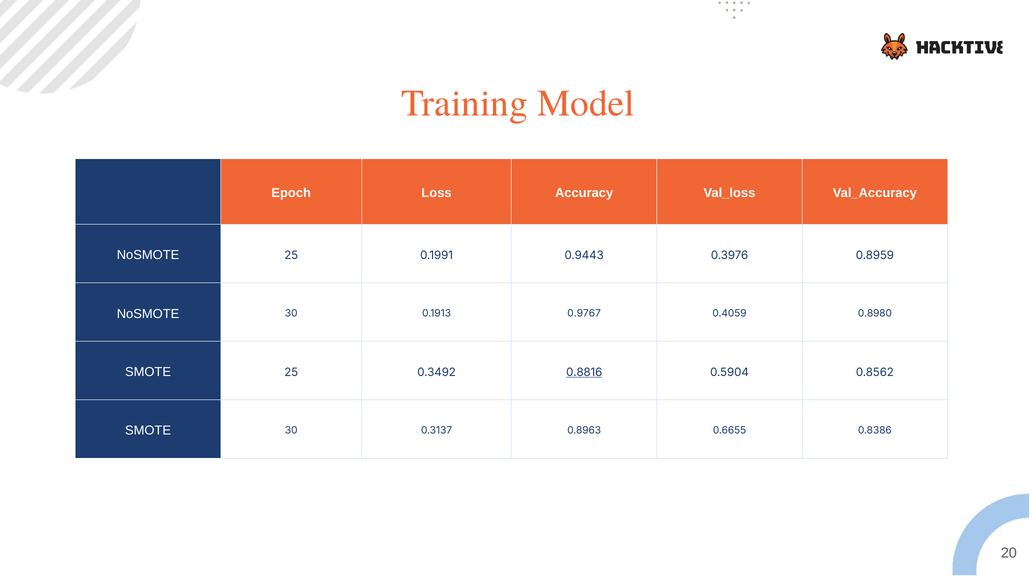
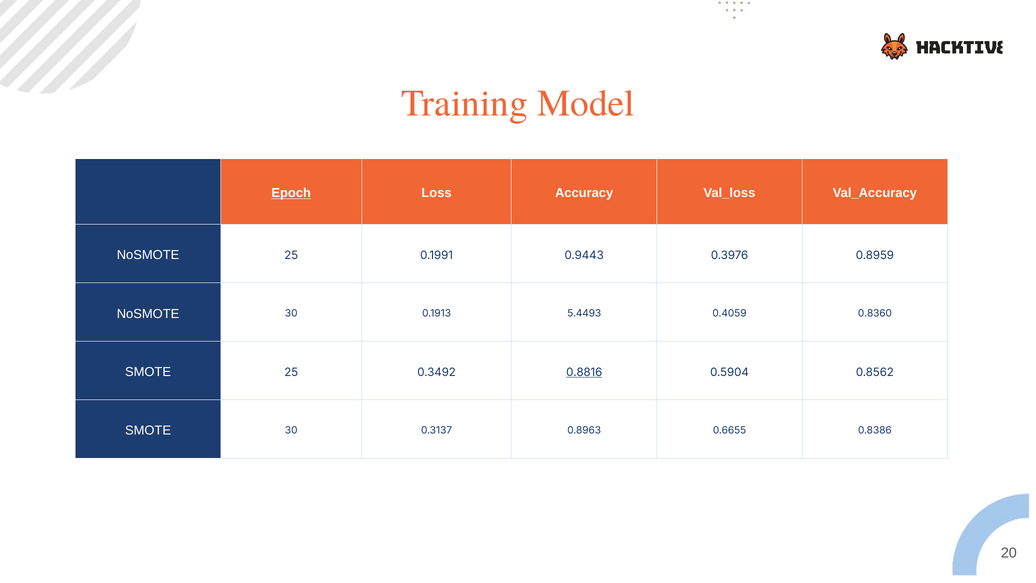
Epoch underline: none -> present
0.9767: 0.9767 -> 5.4493
0.8980: 0.8980 -> 0.8360
